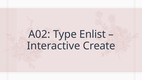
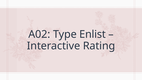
Create: Create -> Rating
